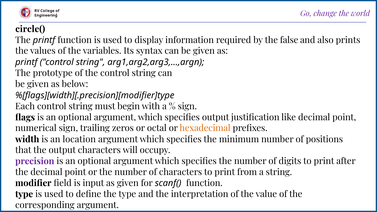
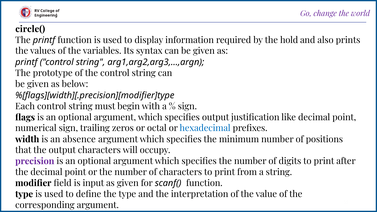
false: false -> hold
hexadecimal colour: orange -> blue
location: location -> absence
